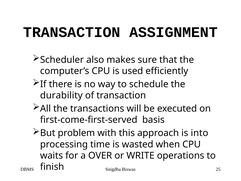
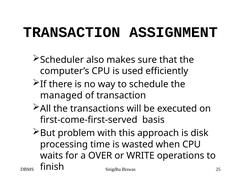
durability: durability -> managed
into: into -> disk
